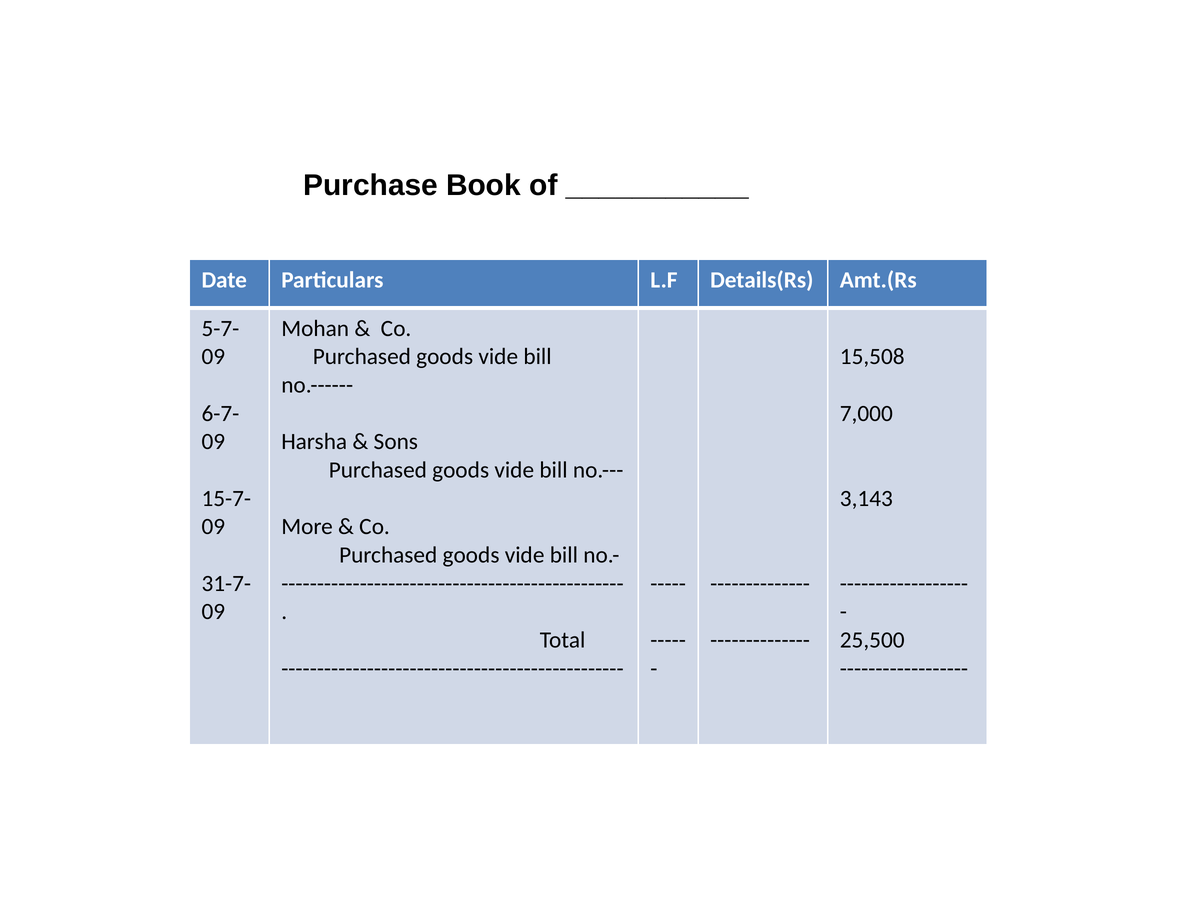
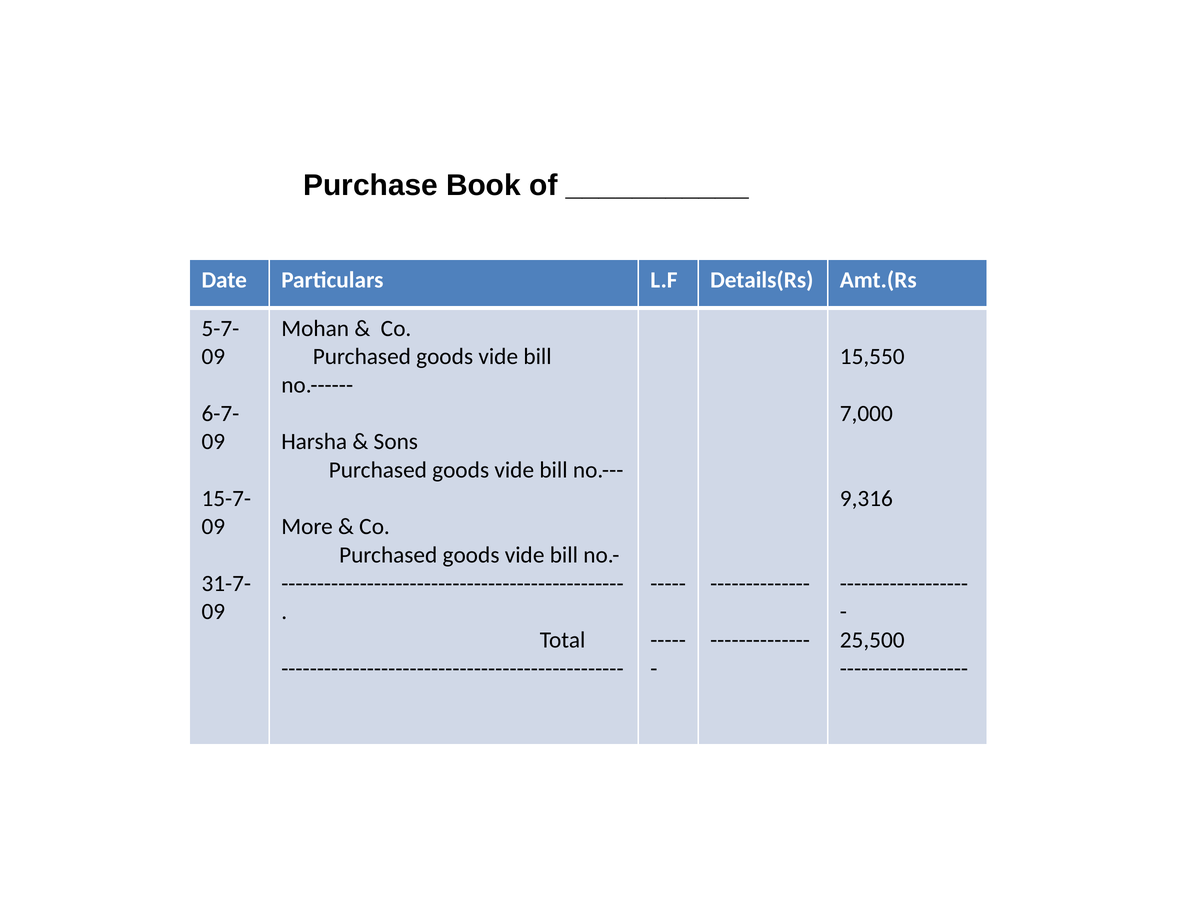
15,508: 15,508 -> 15,550
3,143: 3,143 -> 9,316
